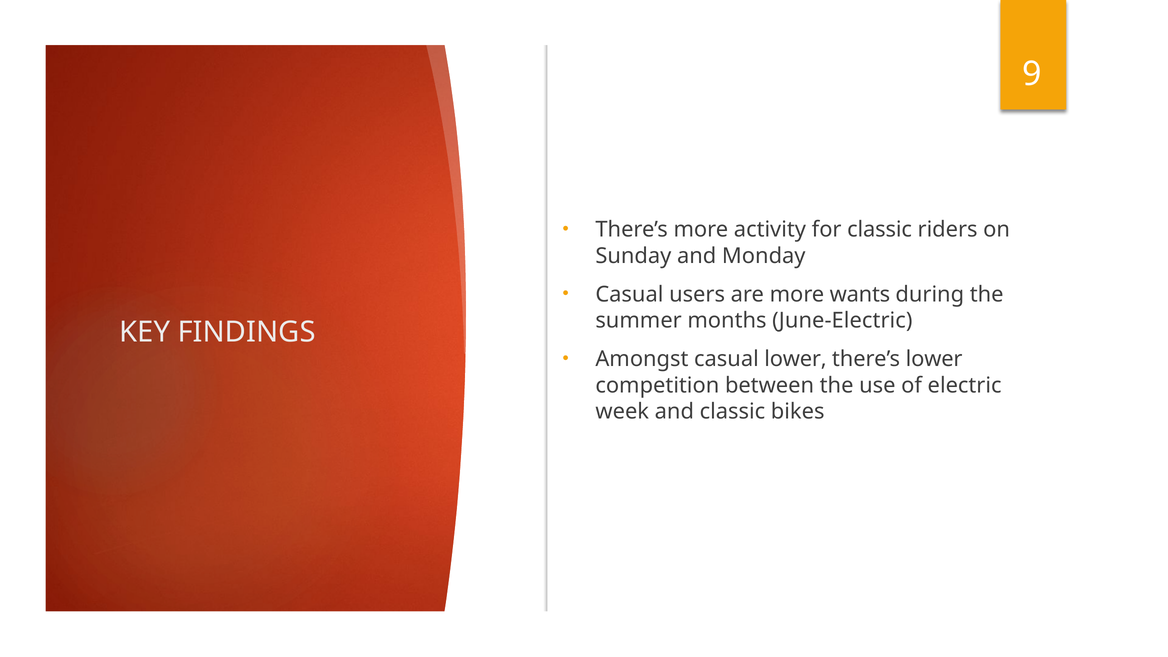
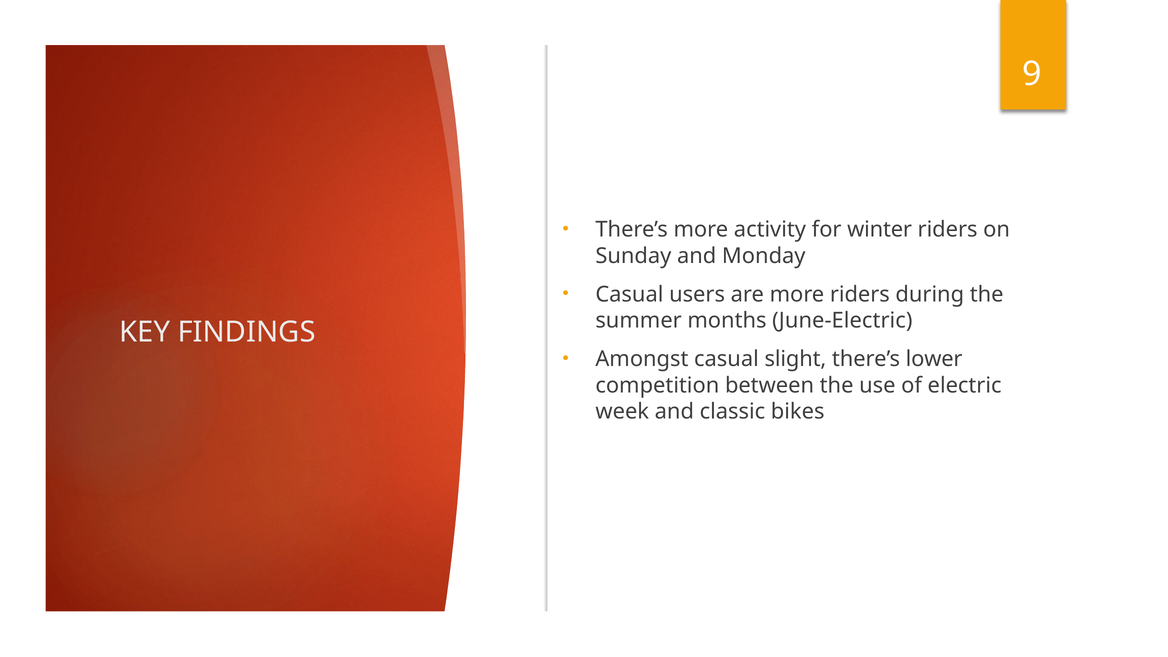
for classic: classic -> winter
more wants: wants -> riders
casual lower: lower -> slight
